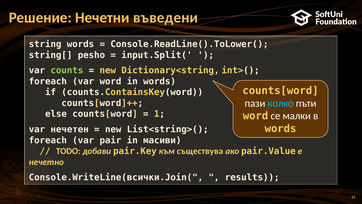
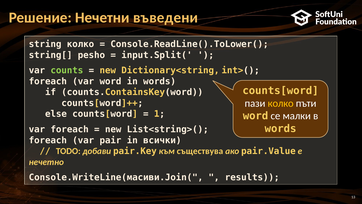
string words: words -> колко
колко at (281, 103) colour: light blue -> yellow
var нечетен: нечетен -> foreach
масиви: масиви -> всички
Console.WriteLine(всички.Join(: Console.WriteLine(всички.Join( -> Console.WriteLine(масиви.Join(
